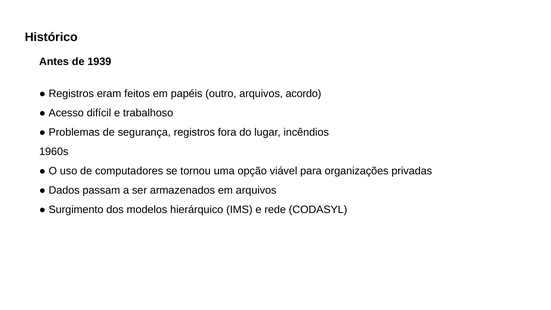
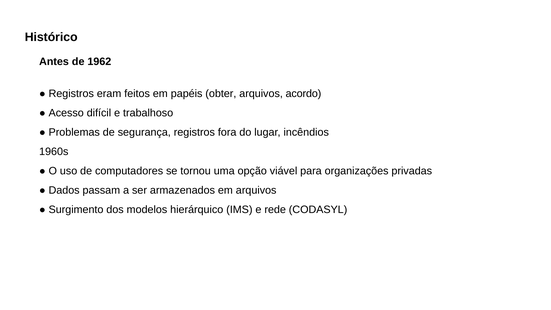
1939: 1939 -> 1962
outro: outro -> obter
